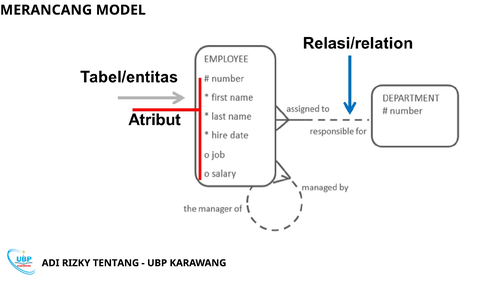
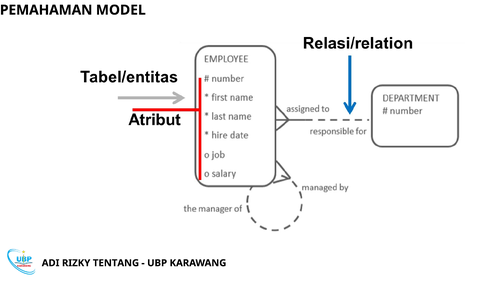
MERANCANG: MERANCANG -> PEMAHAMAN
